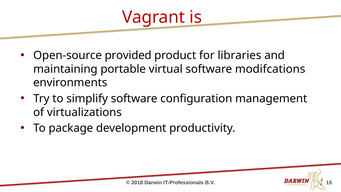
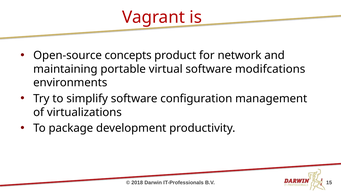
provided: provided -> concepts
libraries: libraries -> network
